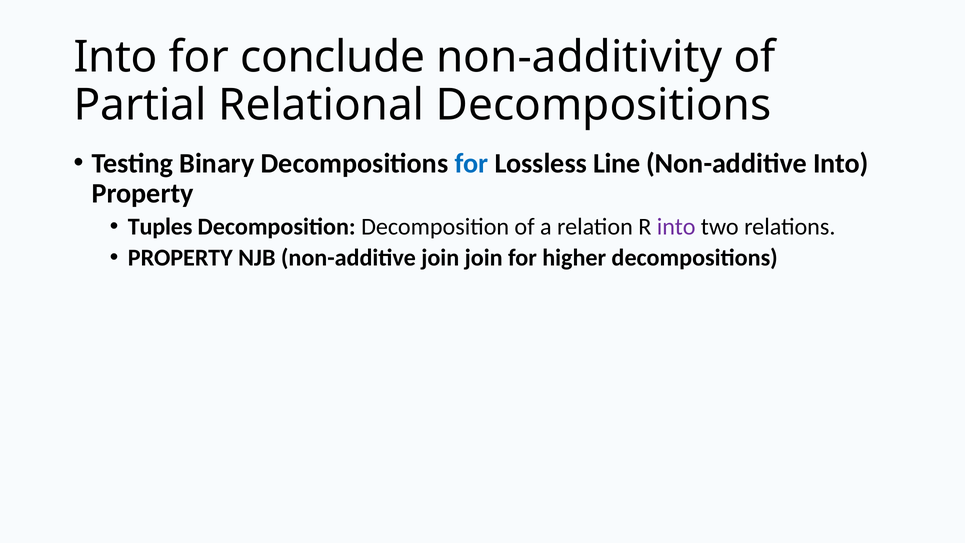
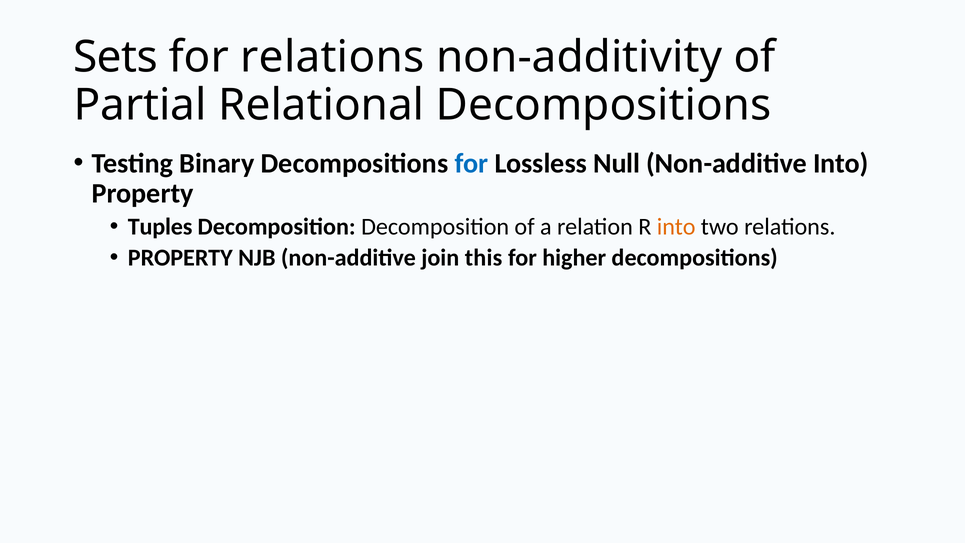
Into at (116, 57): Into -> Sets
for conclude: conclude -> relations
Line: Line -> Null
into at (676, 227) colour: purple -> orange
join join: join -> this
